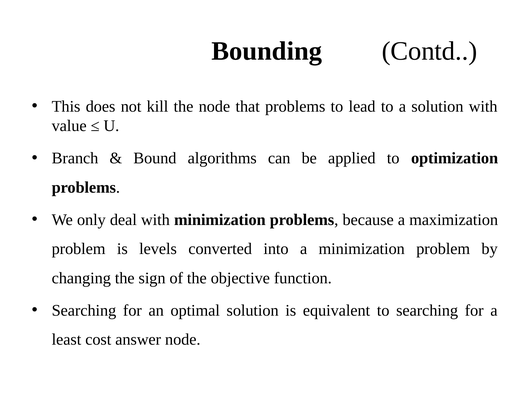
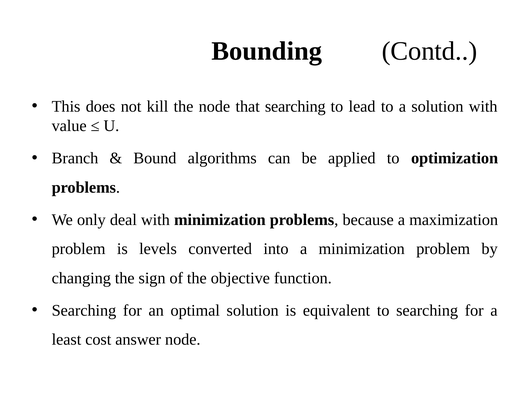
that problems: problems -> searching
